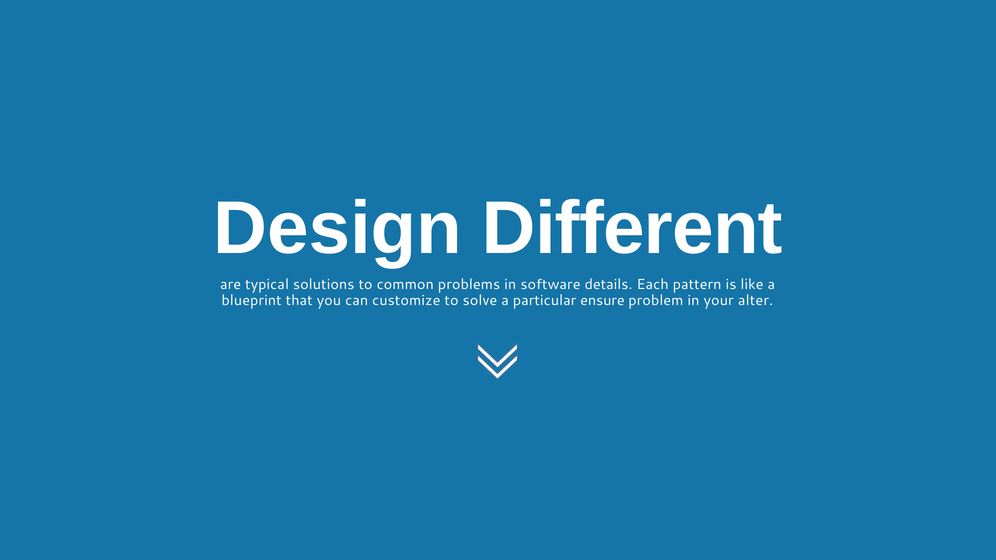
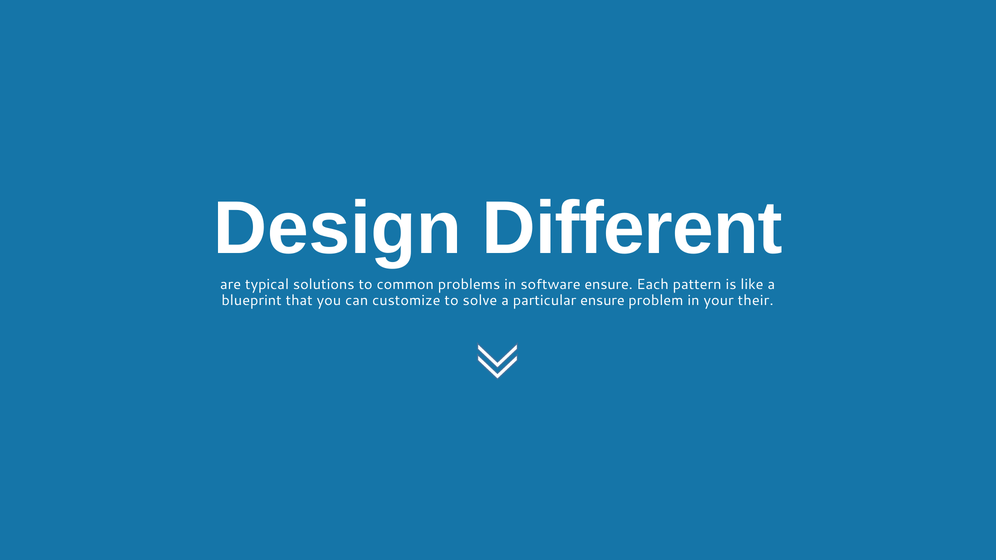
software details: details -> ensure
alter: alter -> their
